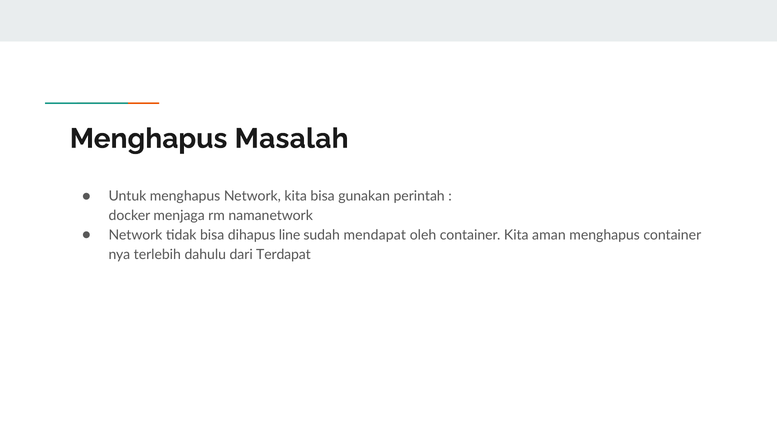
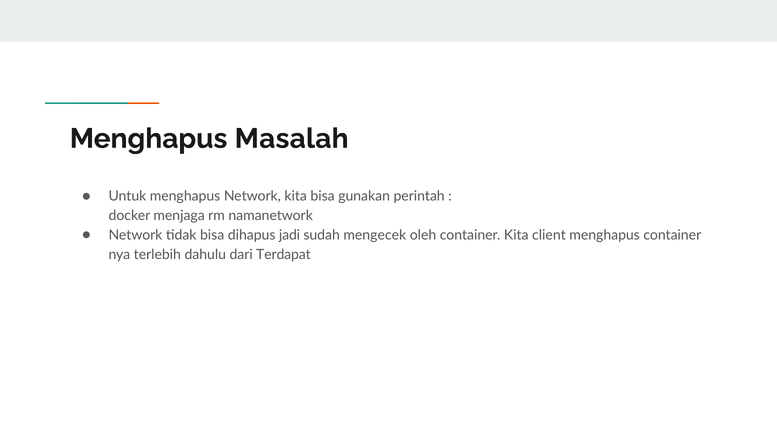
line: line -> jadi
mendapat: mendapat -> mengecek
aman: aman -> client
